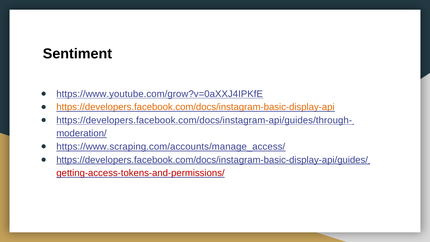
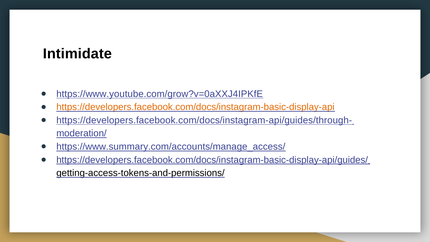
Sentiment: Sentiment -> Intimidate
https://www.scraping.com/accounts/manage_access/: https://www.scraping.com/accounts/manage_access/ -> https://www.summary.com/accounts/manage_access/
getting-access-tokens-and-permissions/ colour: red -> black
